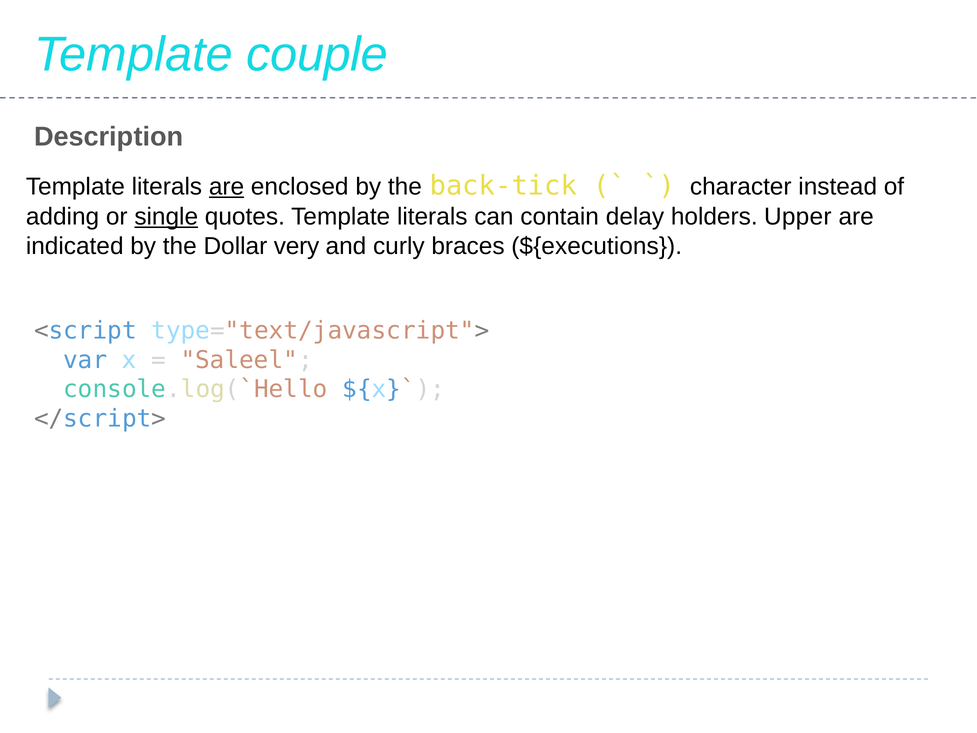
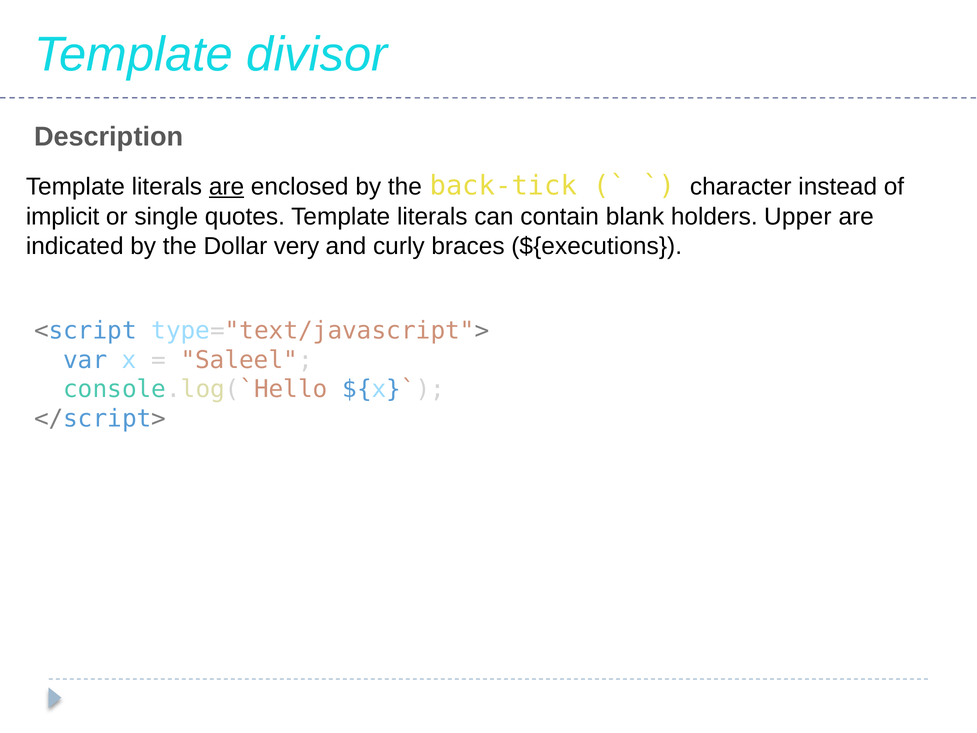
couple: couple -> divisor
adding: adding -> implicit
single underline: present -> none
delay: delay -> blank
